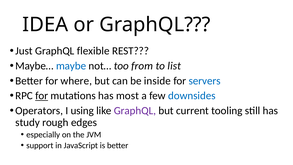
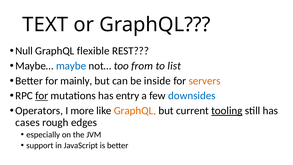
IDEA: IDEA -> TEXT
Just: Just -> Null
where: where -> mainly
servers colour: blue -> orange
most: most -> entry
using: using -> more
GraphQL at (135, 111) colour: purple -> orange
tooling underline: none -> present
study: study -> cases
